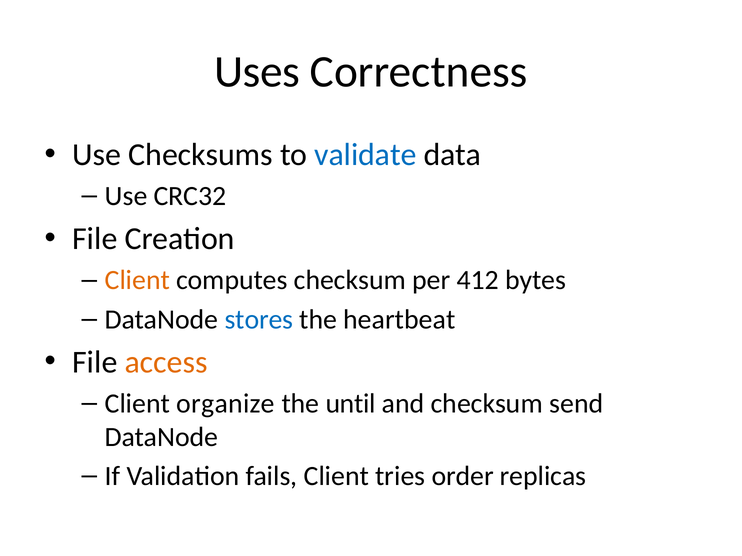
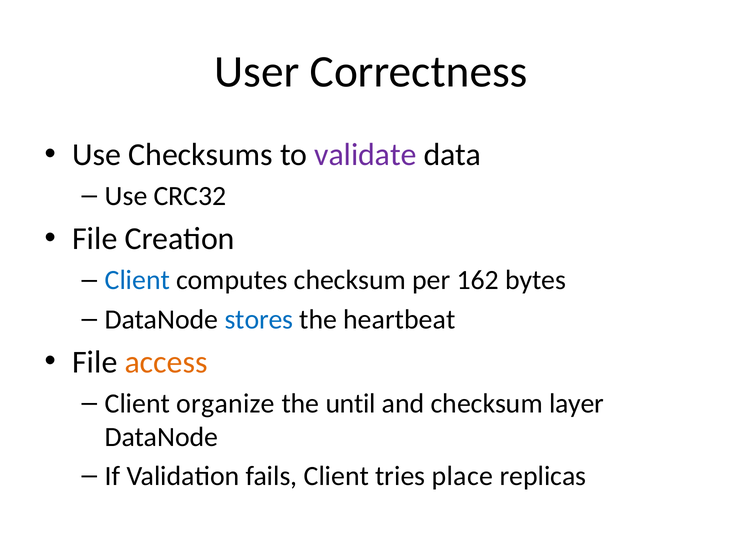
Uses: Uses -> User
validate colour: blue -> purple
Client at (137, 281) colour: orange -> blue
412: 412 -> 162
send: send -> layer
order: order -> place
